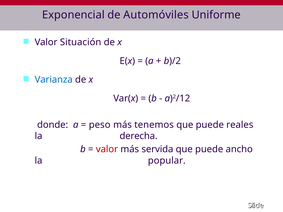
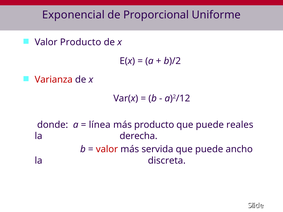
Automóviles: Automóviles -> Proporcional
Valor Situación: Situación -> Producto
Varianza colour: blue -> red
peso: peso -> línea
más tenemos: tenemos -> producto
popular: popular -> discreta
